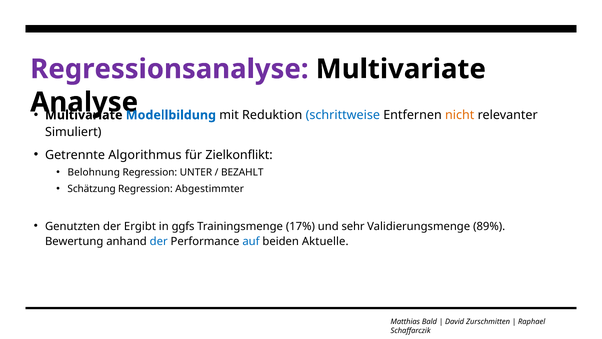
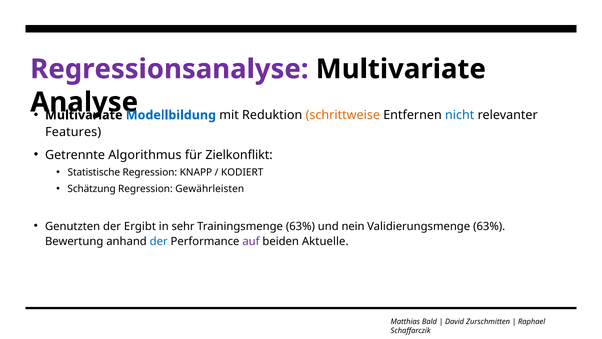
schrittweise colour: blue -> orange
nicht colour: orange -> blue
Simuliert: Simuliert -> Features
Belohnung: Belohnung -> Statistische
UNTER: UNTER -> KNAPP
BEZAHLT: BEZAHLT -> KODIERT
Abgestimmter: Abgestimmter -> Gewährleisten
ggfs: ggfs -> sehr
Trainingsmenge 17%: 17% -> 63%
sehr: sehr -> nein
Validierungsmenge 89%: 89% -> 63%
auf colour: blue -> purple
